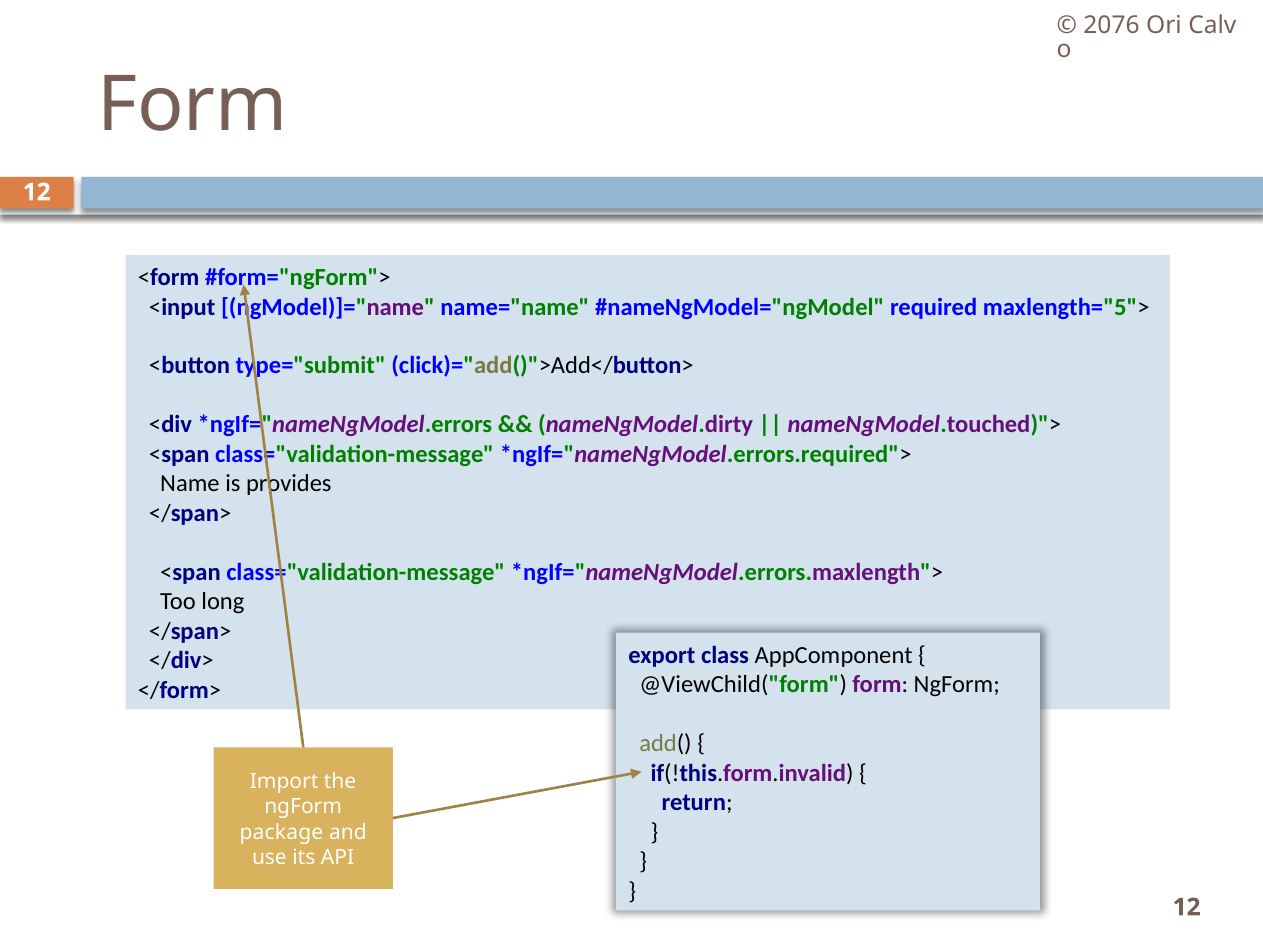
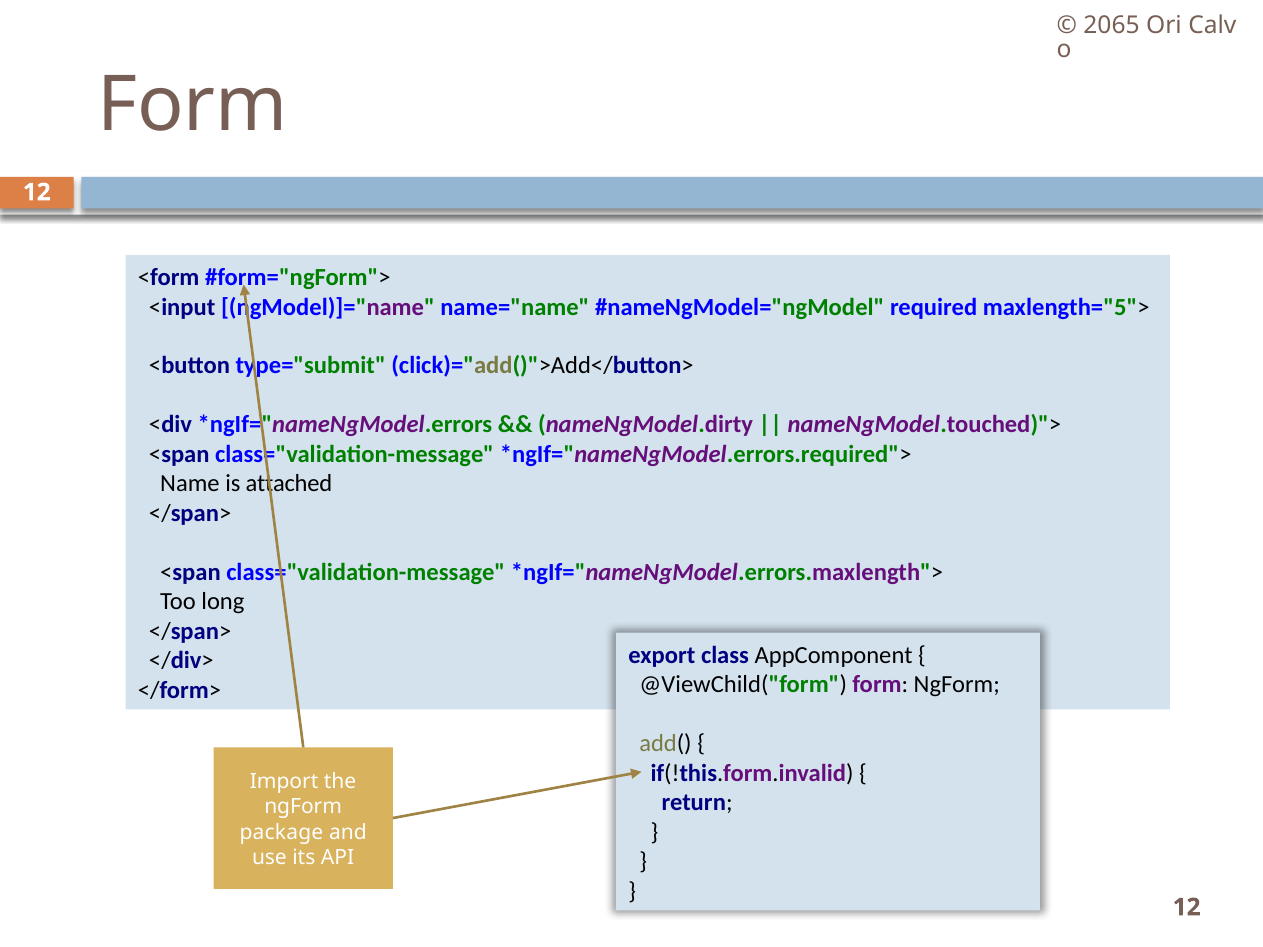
2076: 2076 -> 2065
provides: provides -> attached
